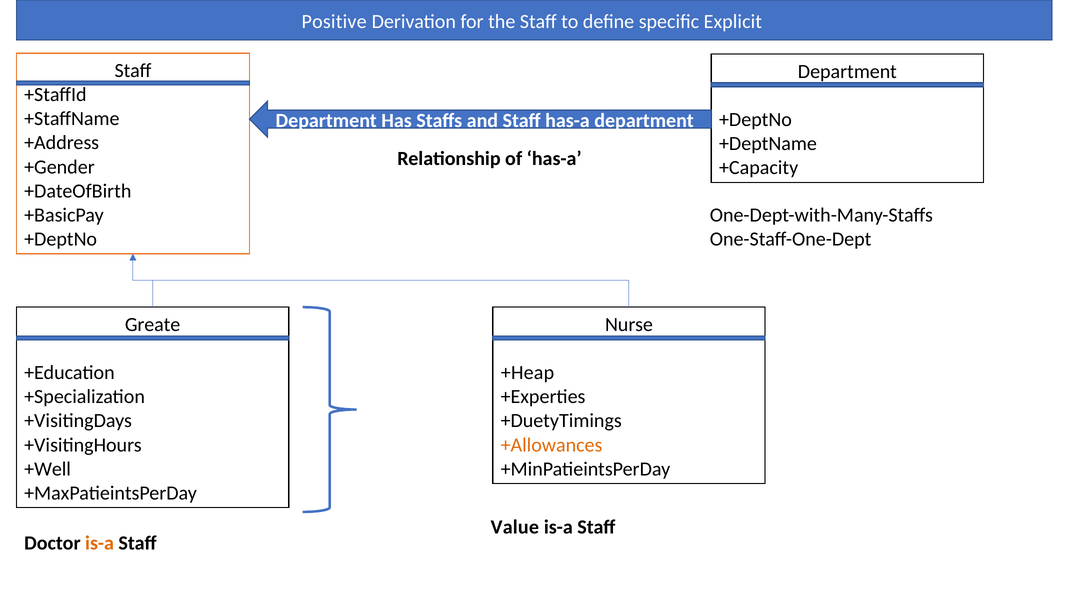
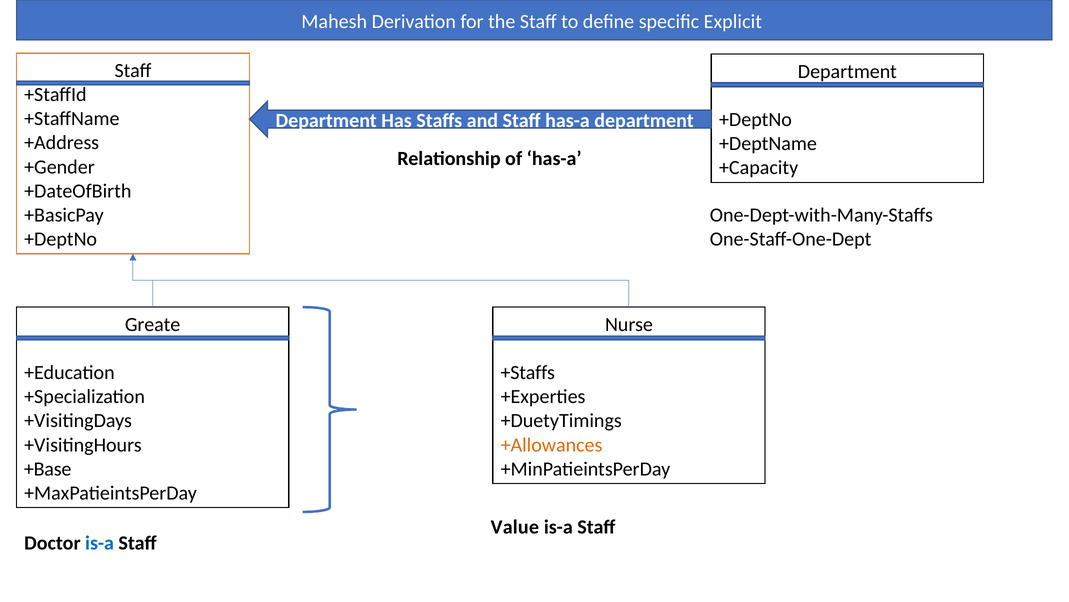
Positive: Positive -> Mahesh
+Heap: +Heap -> +Staffs
+Well: +Well -> +Base
is-a at (100, 543) colour: orange -> blue
